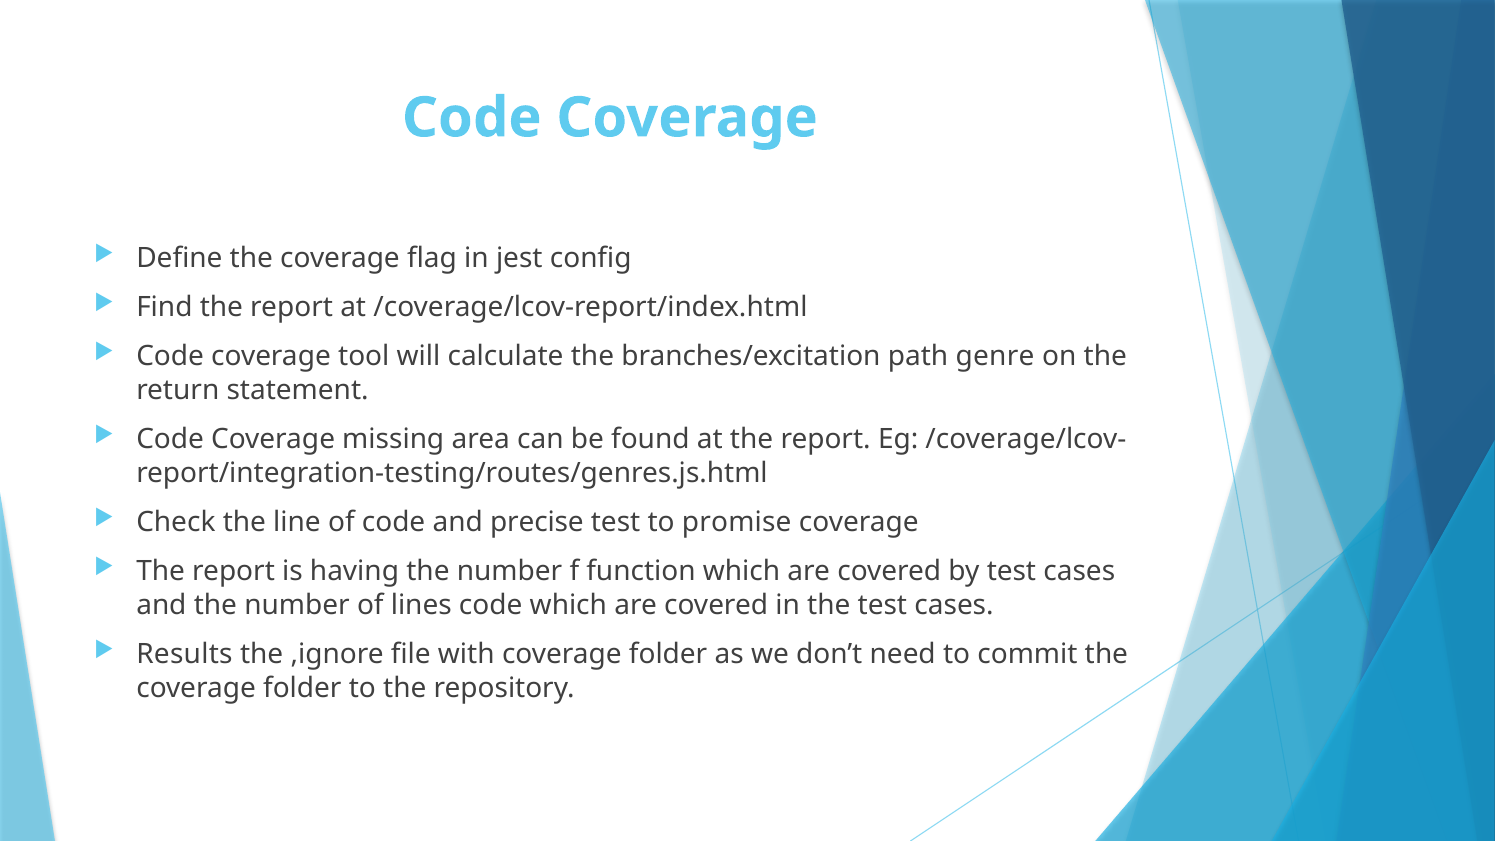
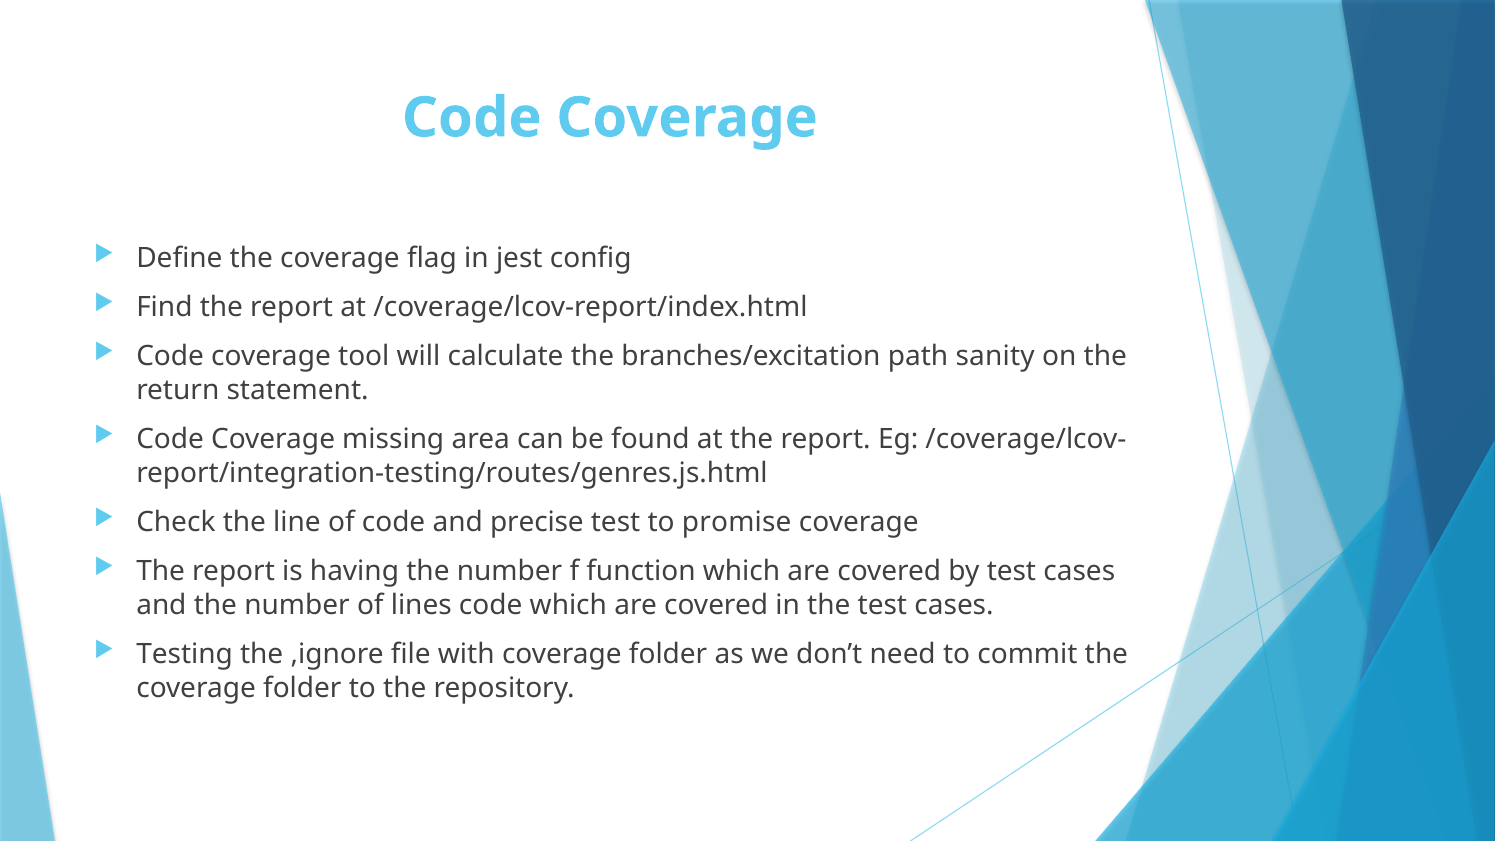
genre: genre -> sanity
Results: Results -> Testing
